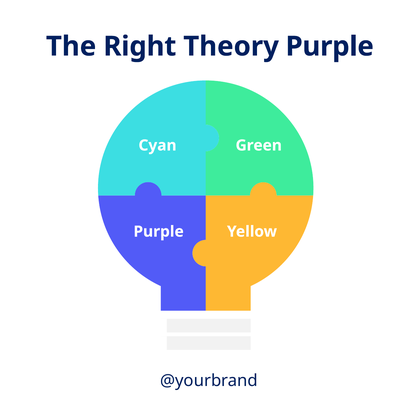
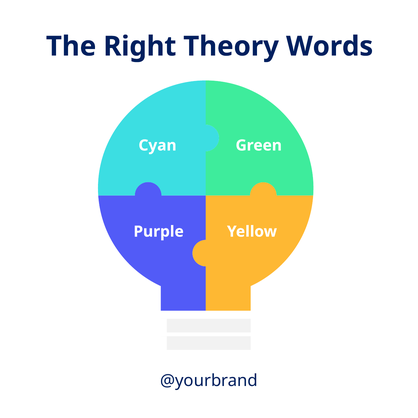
Theory Purple: Purple -> Words
